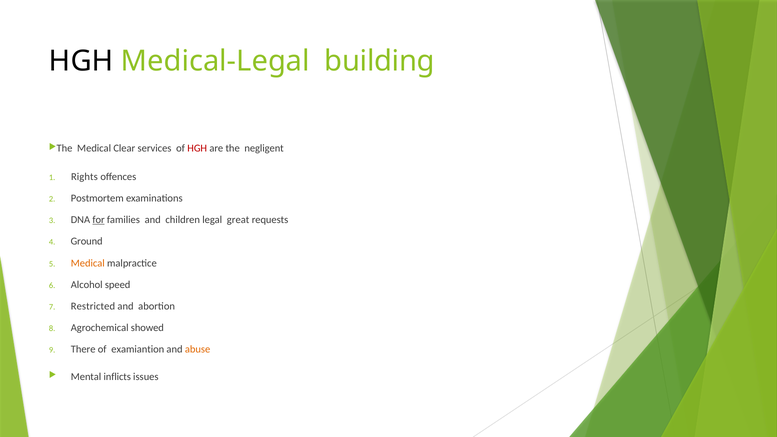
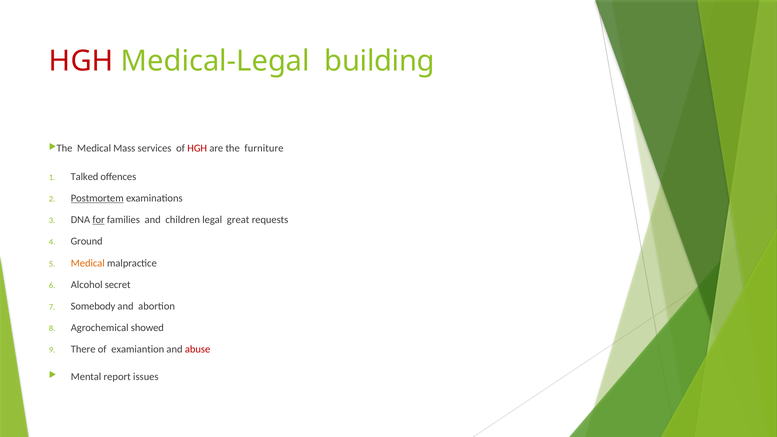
HGH at (81, 61) colour: black -> red
Clear: Clear -> Mass
negligent: negligent -> furniture
Rights: Rights -> Talked
Postmortem underline: none -> present
speed: speed -> secret
Restricted: Restricted -> Somebody
abuse colour: orange -> red
inflicts: inflicts -> report
